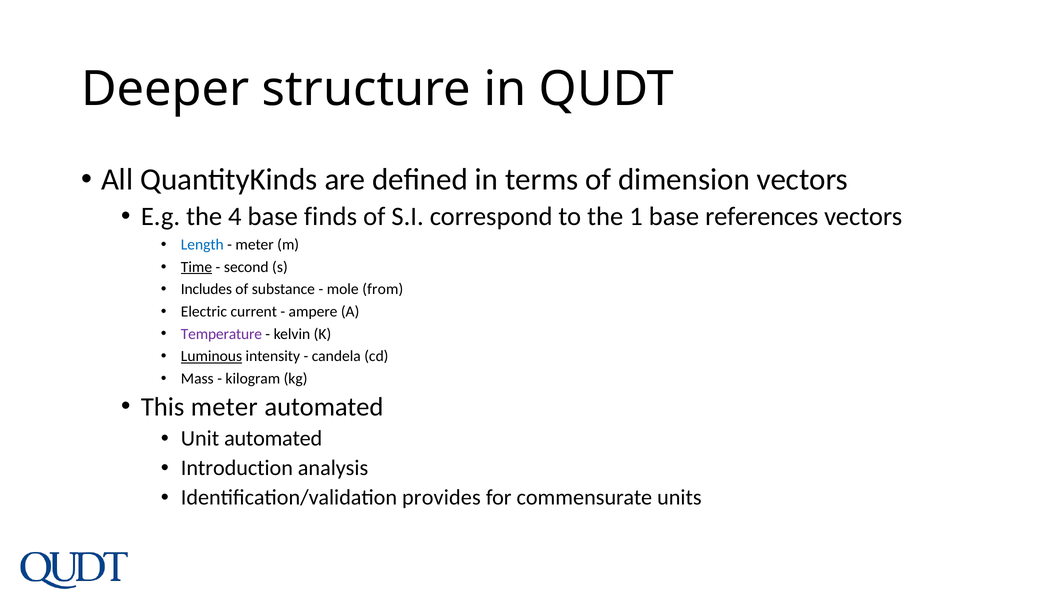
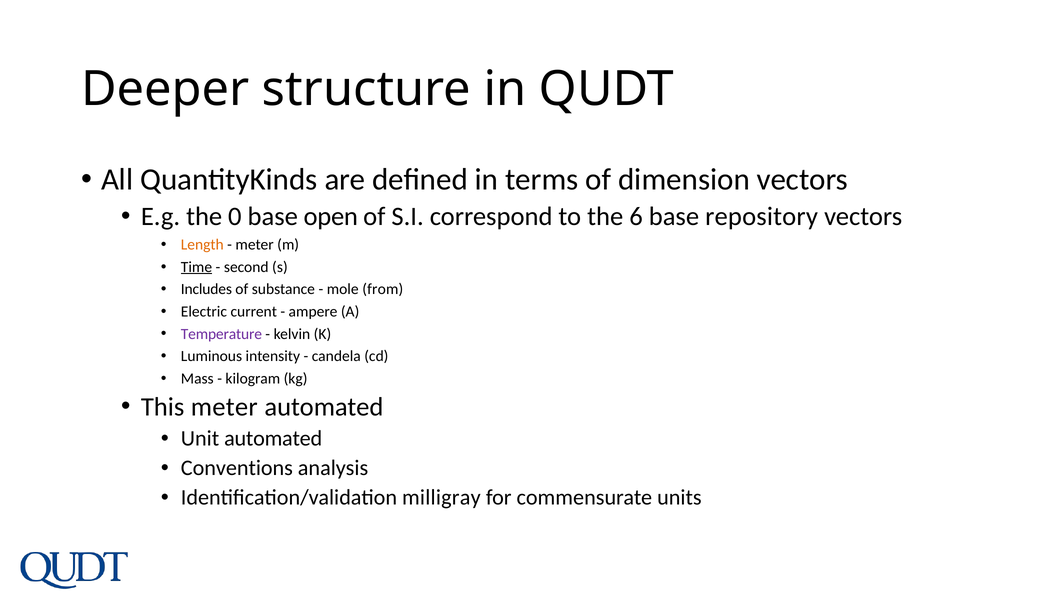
4: 4 -> 0
finds: finds -> open
1: 1 -> 6
references: references -> repository
Length colour: blue -> orange
Luminous underline: present -> none
Introduction: Introduction -> Conventions
provides: provides -> milligray
